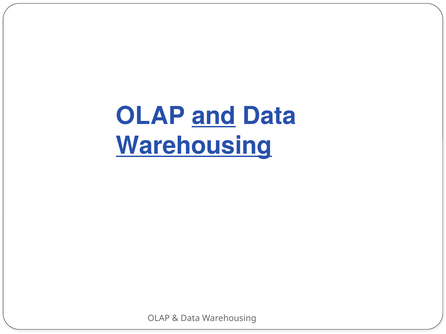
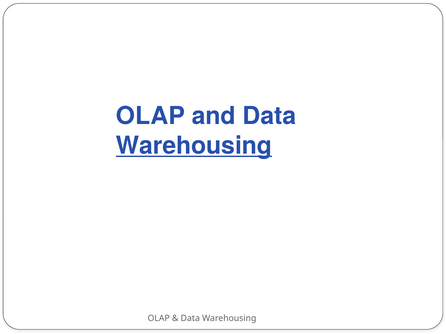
and underline: present -> none
